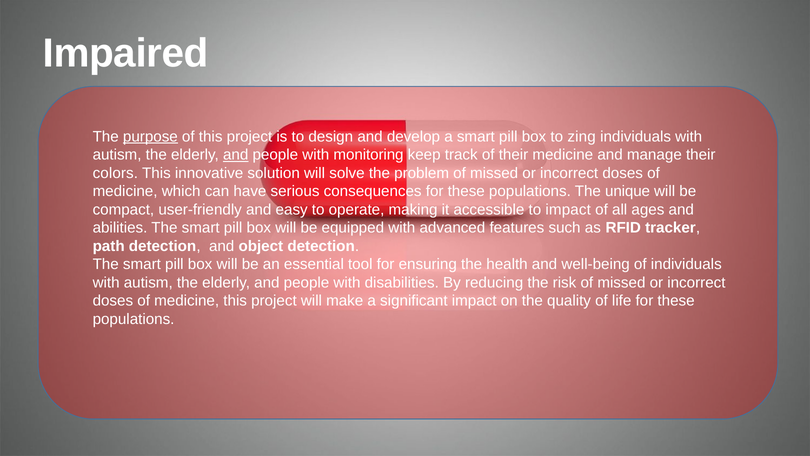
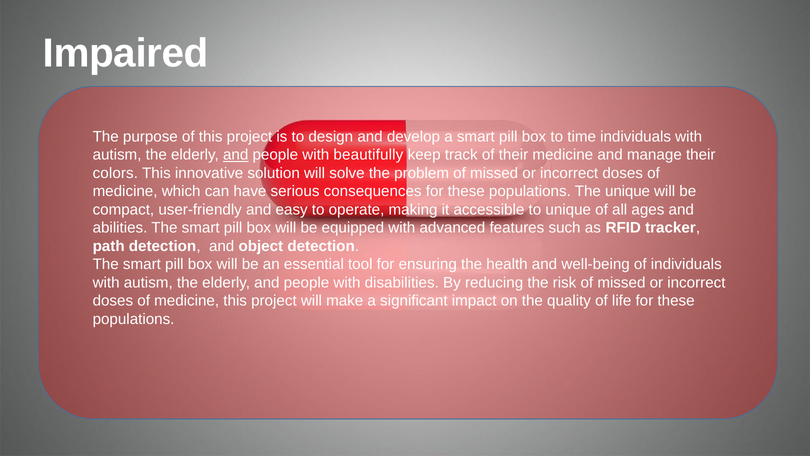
purpose underline: present -> none
zing: zing -> time
monitoring: monitoring -> beautifully
to impact: impact -> unique
